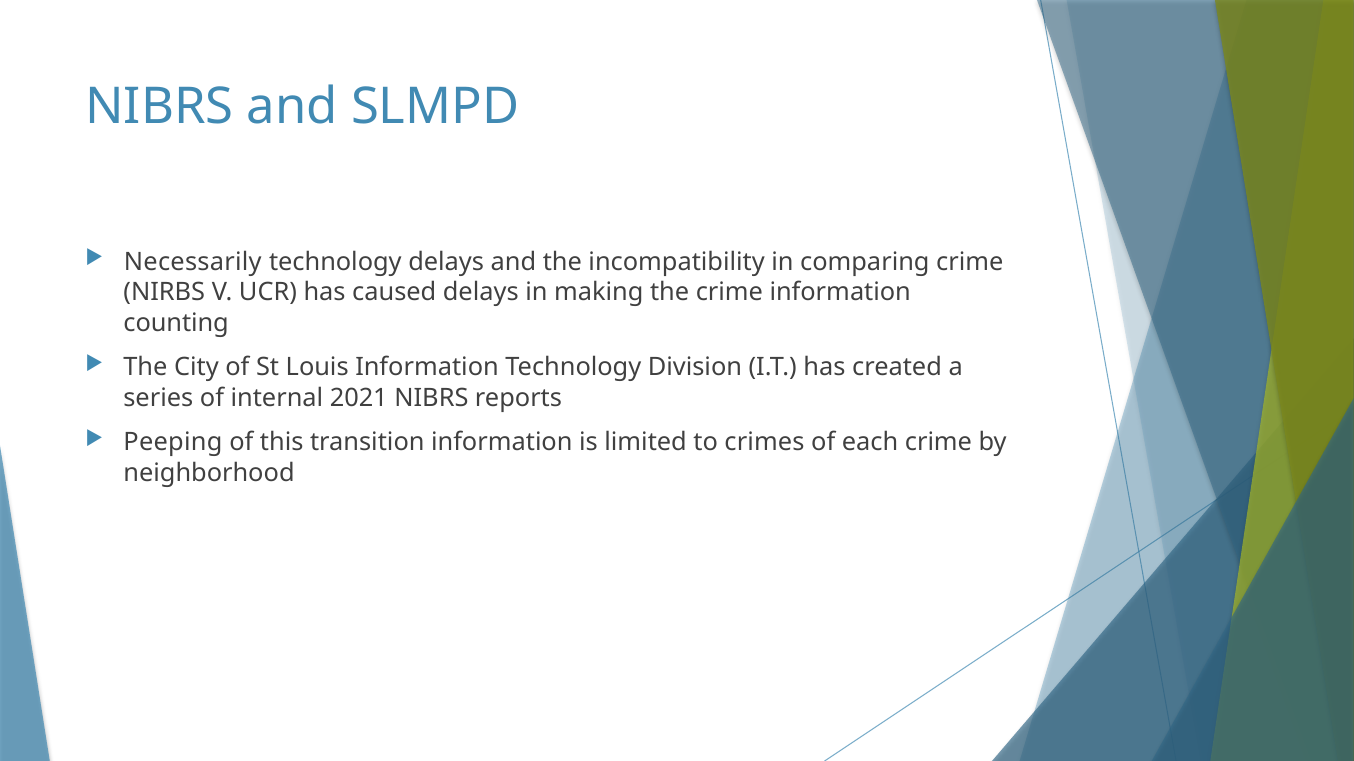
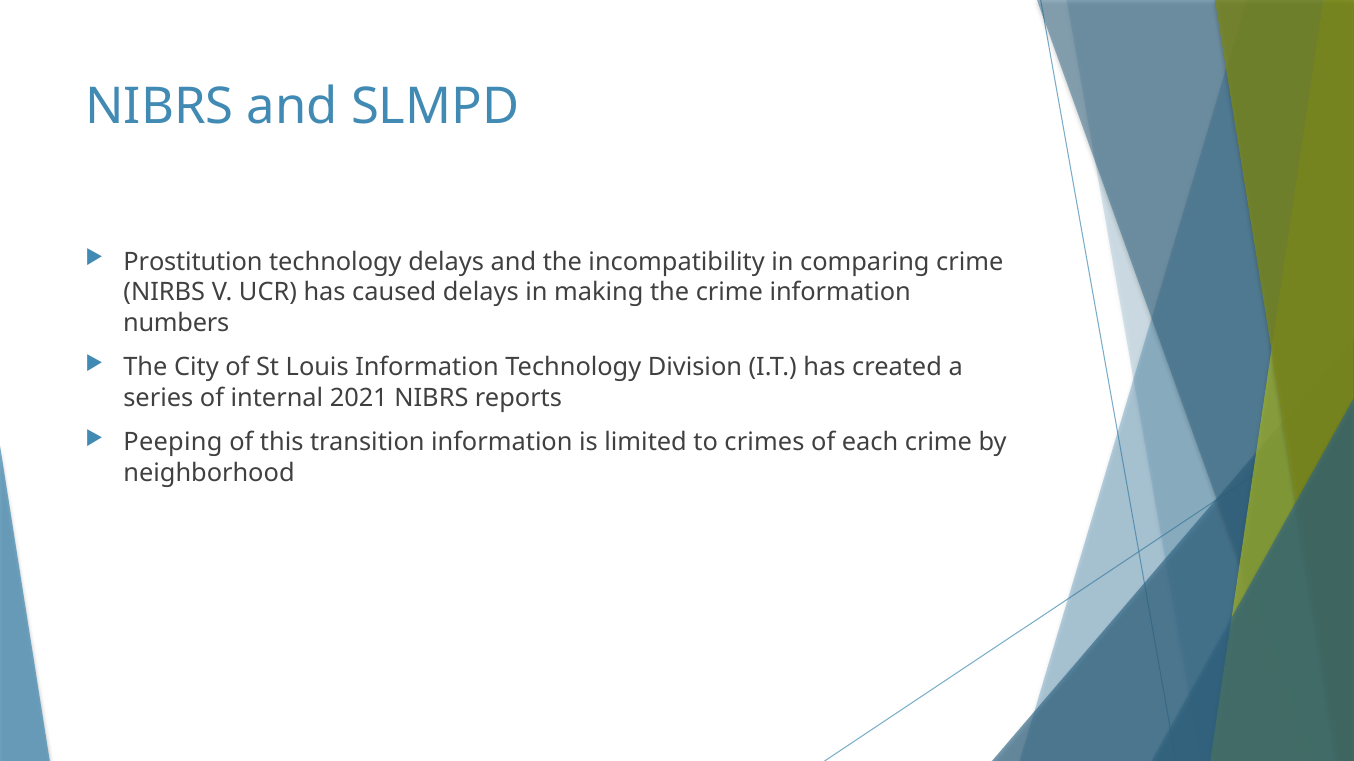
Necessarily: Necessarily -> Prostitution
counting: counting -> numbers
